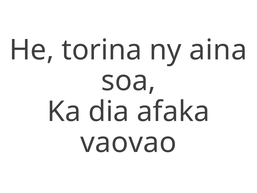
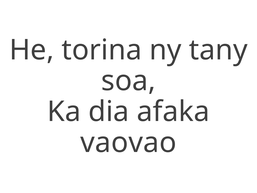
aina: aina -> tany
